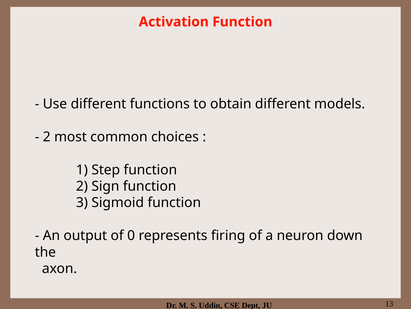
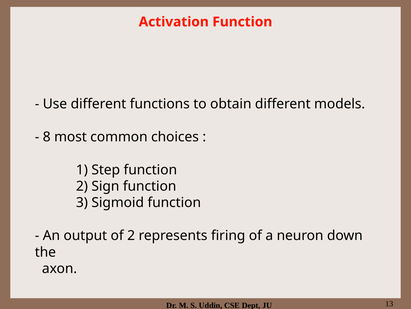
2 at (47, 137): 2 -> 8
of 0: 0 -> 2
